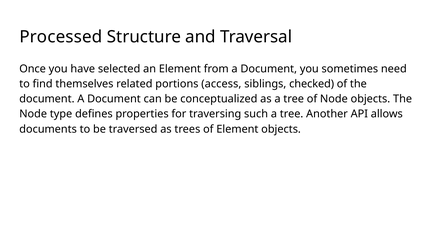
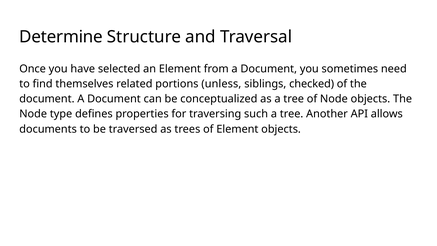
Processed: Processed -> Determine
access: access -> unless
